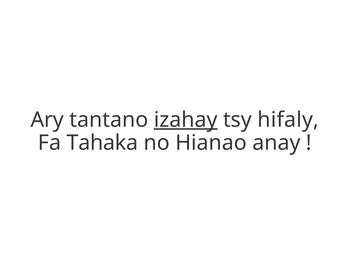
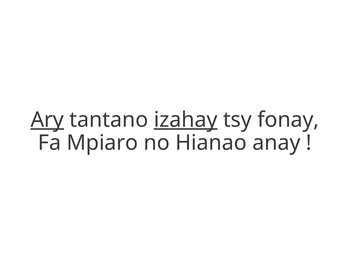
Ary underline: none -> present
hifaly: hifaly -> fonay
Tahaka: Tahaka -> Mpiaro
